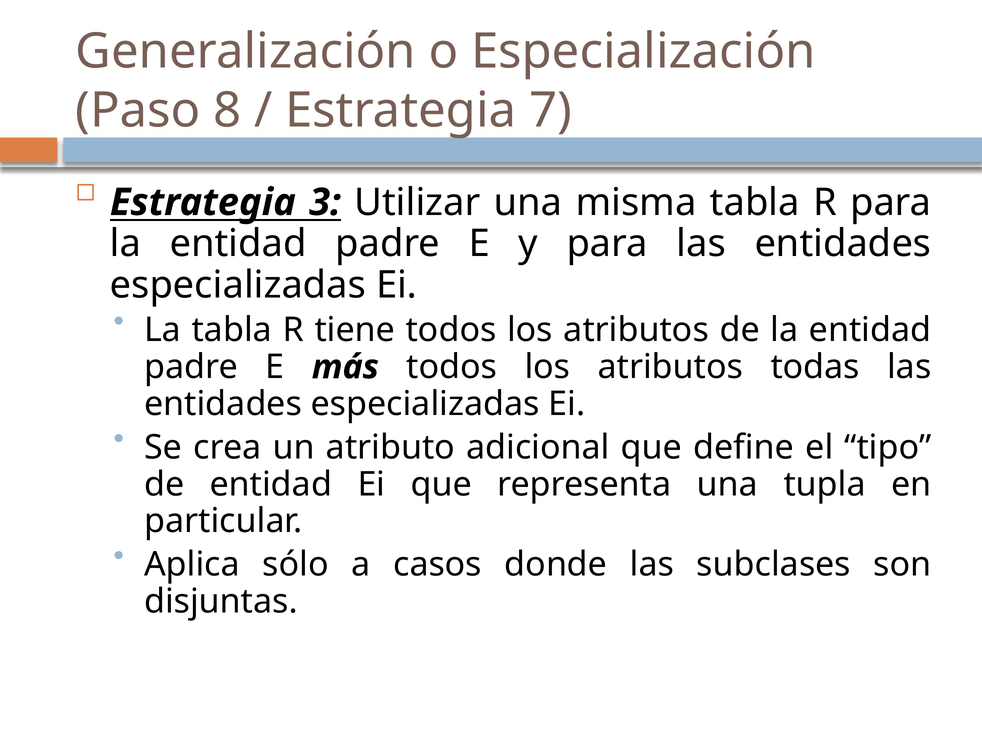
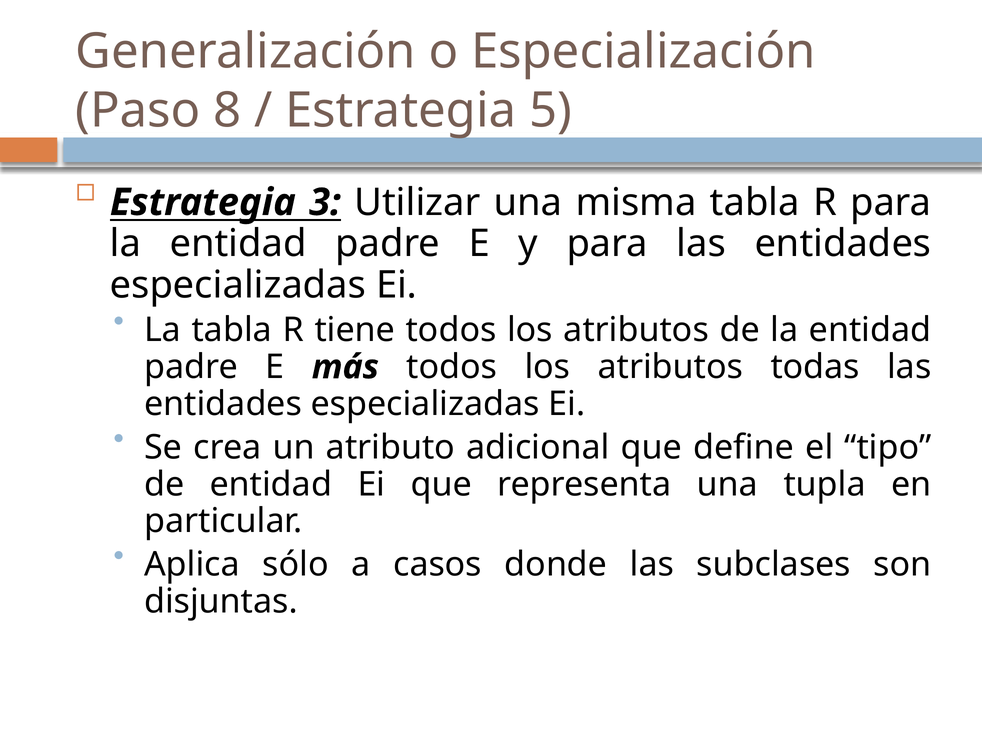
7: 7 -> 5
